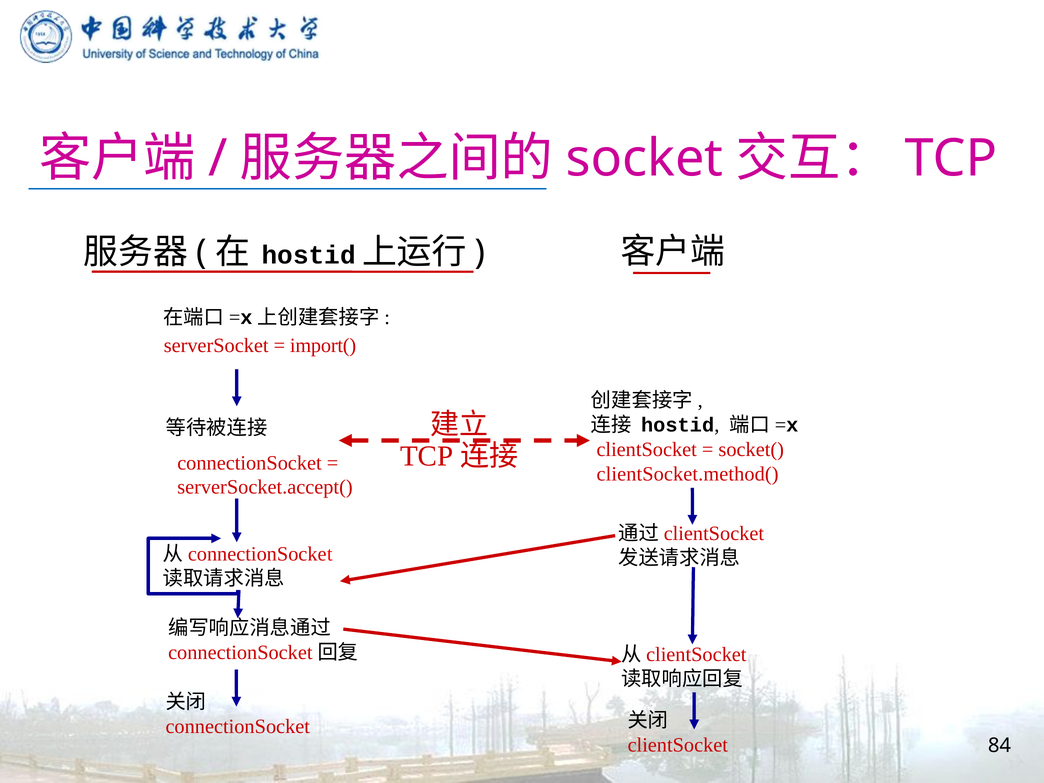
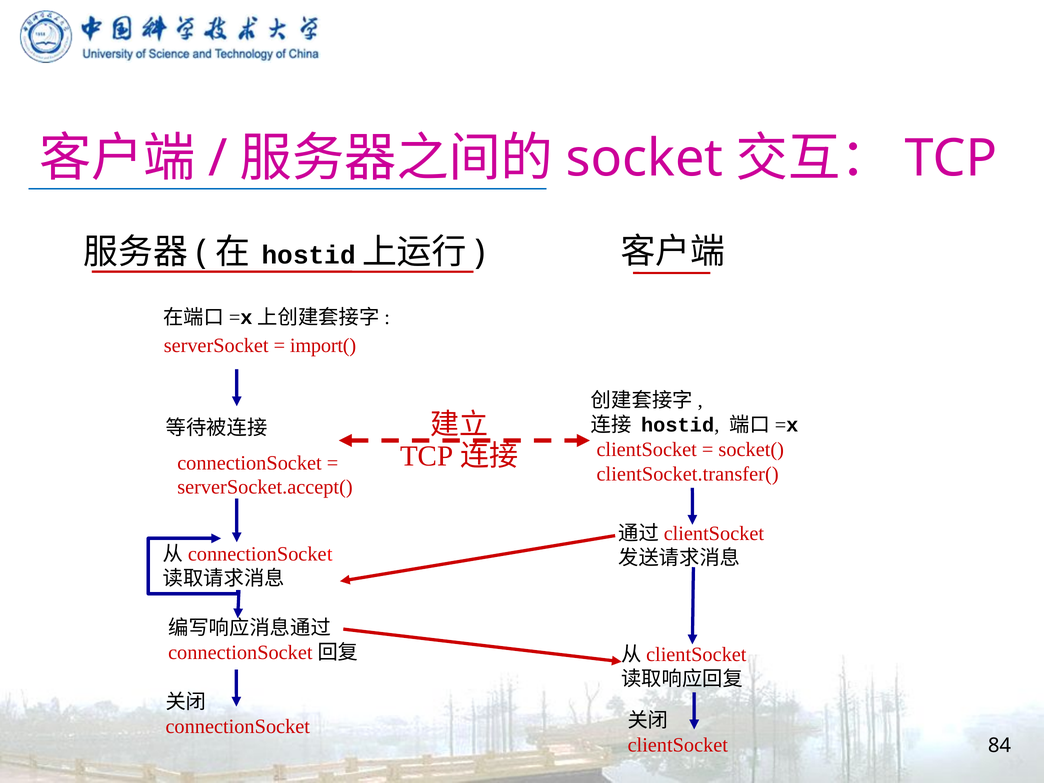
clientSocket.method(: clientSocket.method( -> clientSocket.transfer(
